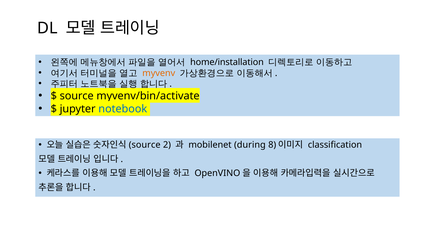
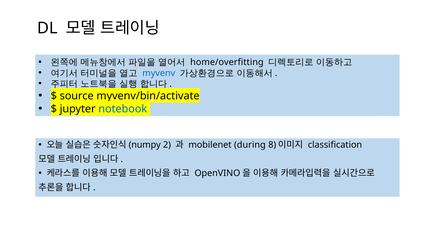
home/installation: home/installation -> home/overfitting
myvenv colour: orange -> blue
source at (145, 145): source -> numpy
